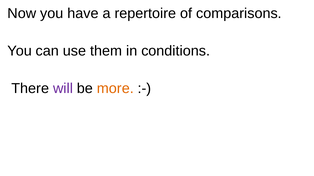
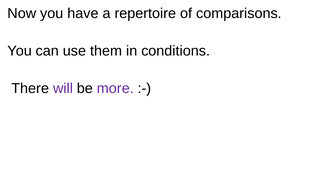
more colour: orange -> purple
